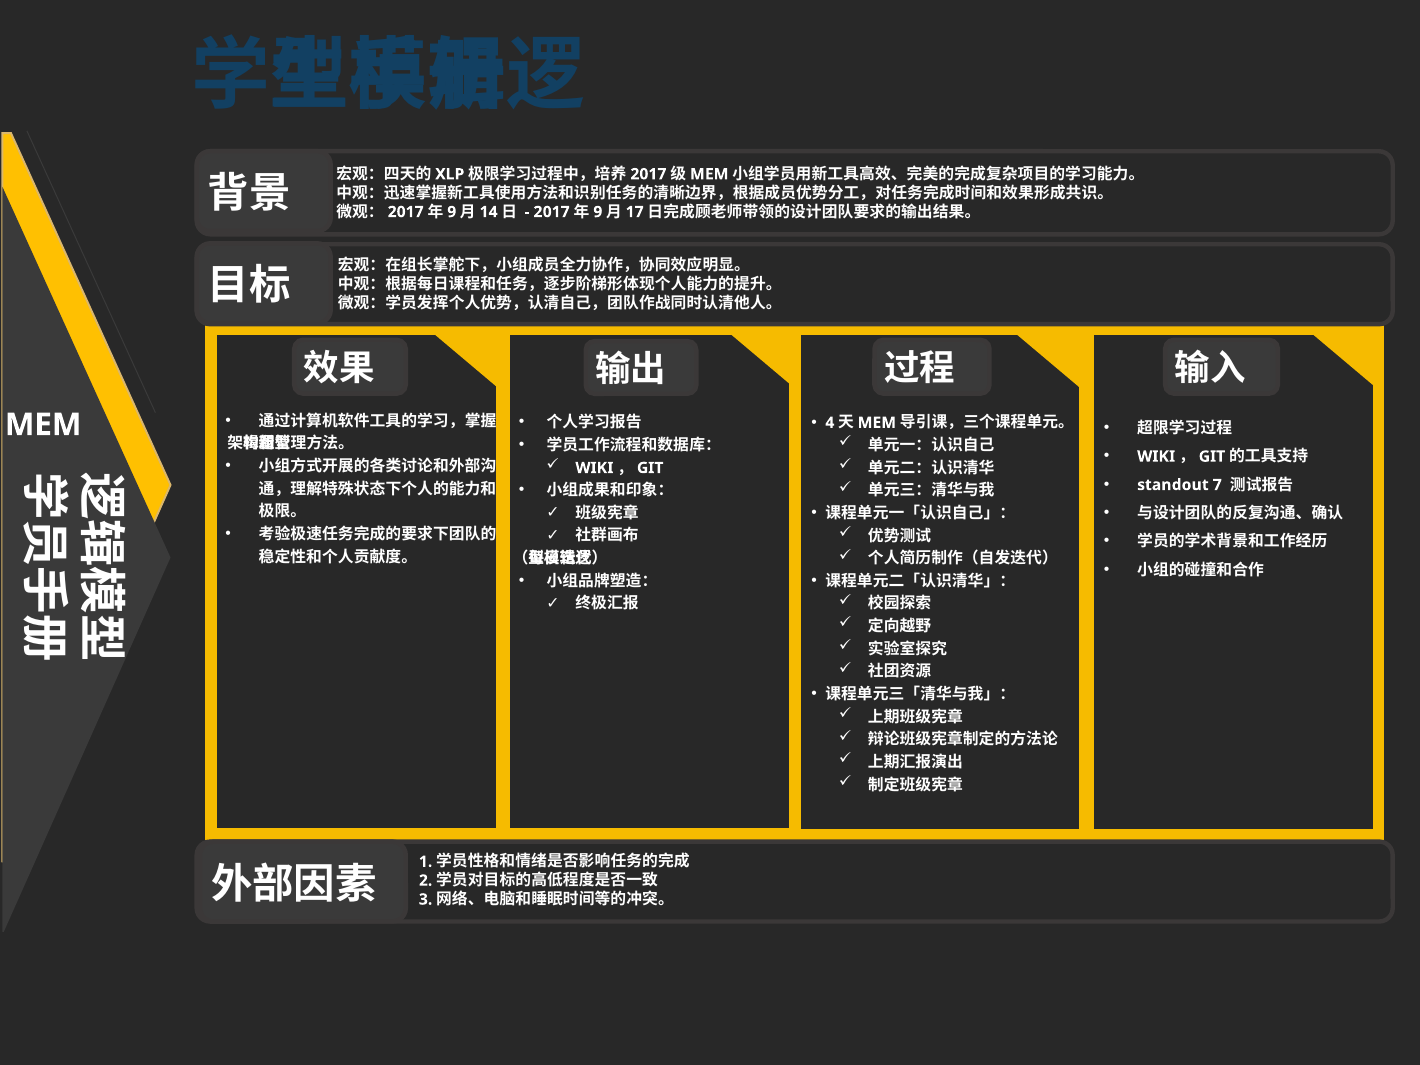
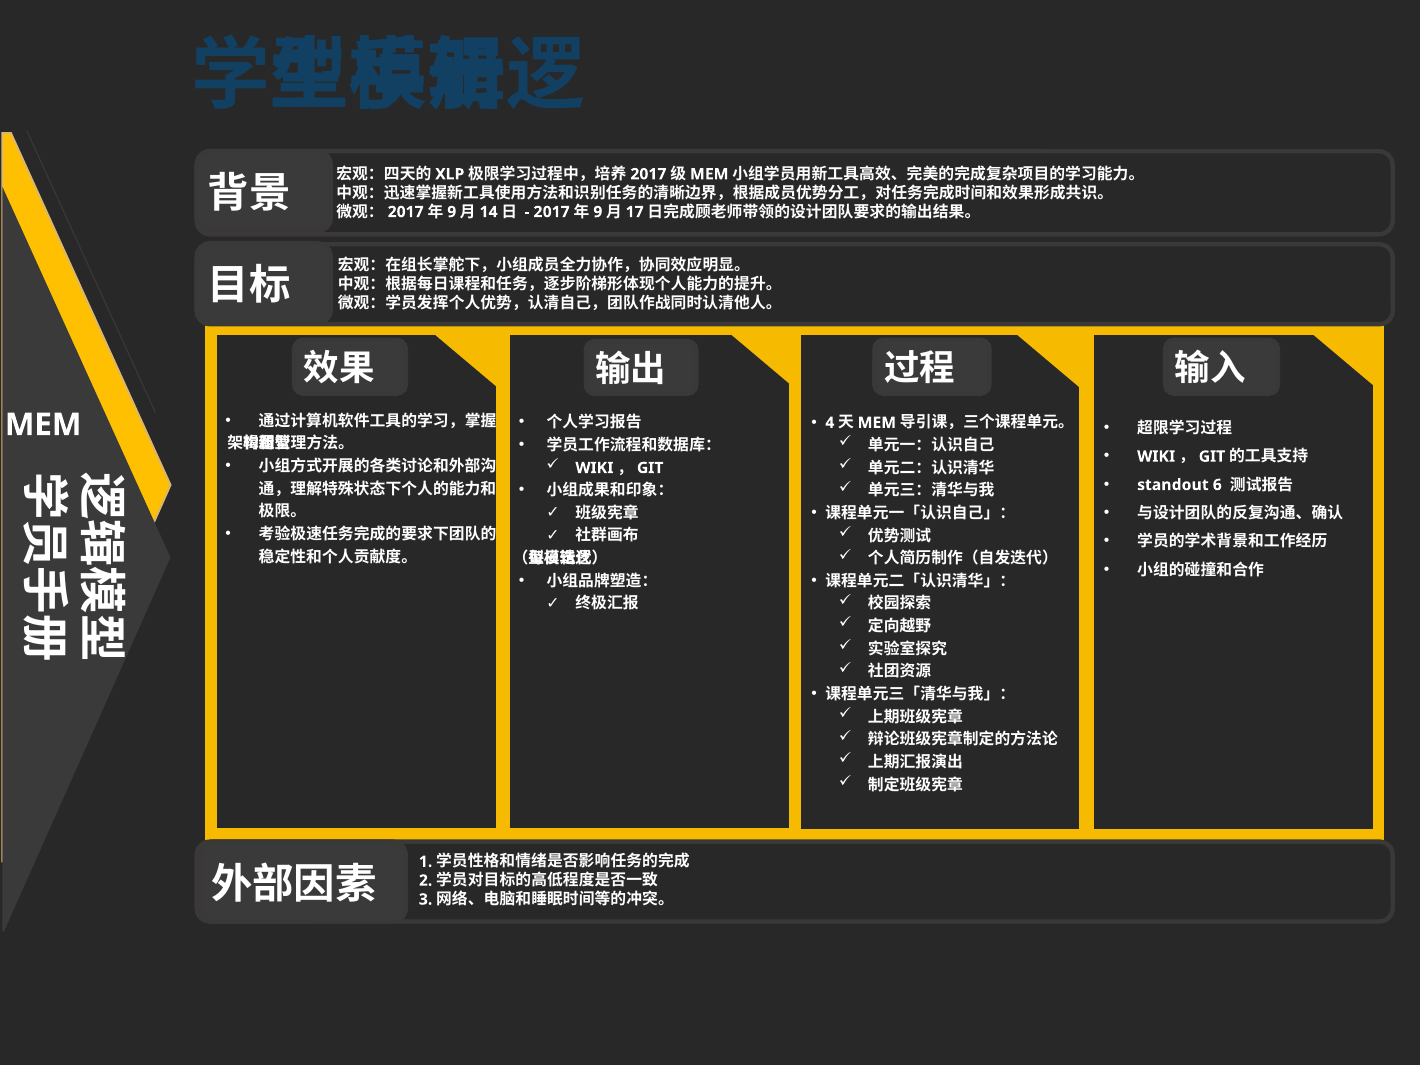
7: 7 -> 6
